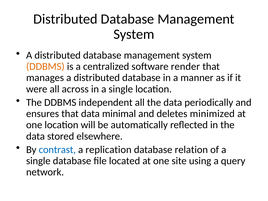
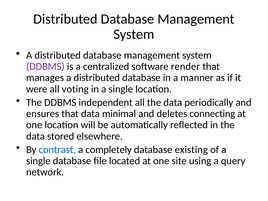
DDBMS at (45, 66) colour: orange -> purple
across: across -> voting
minimized: minimized -> connecting
replication: replication -> completely
relation: relation -> existing
